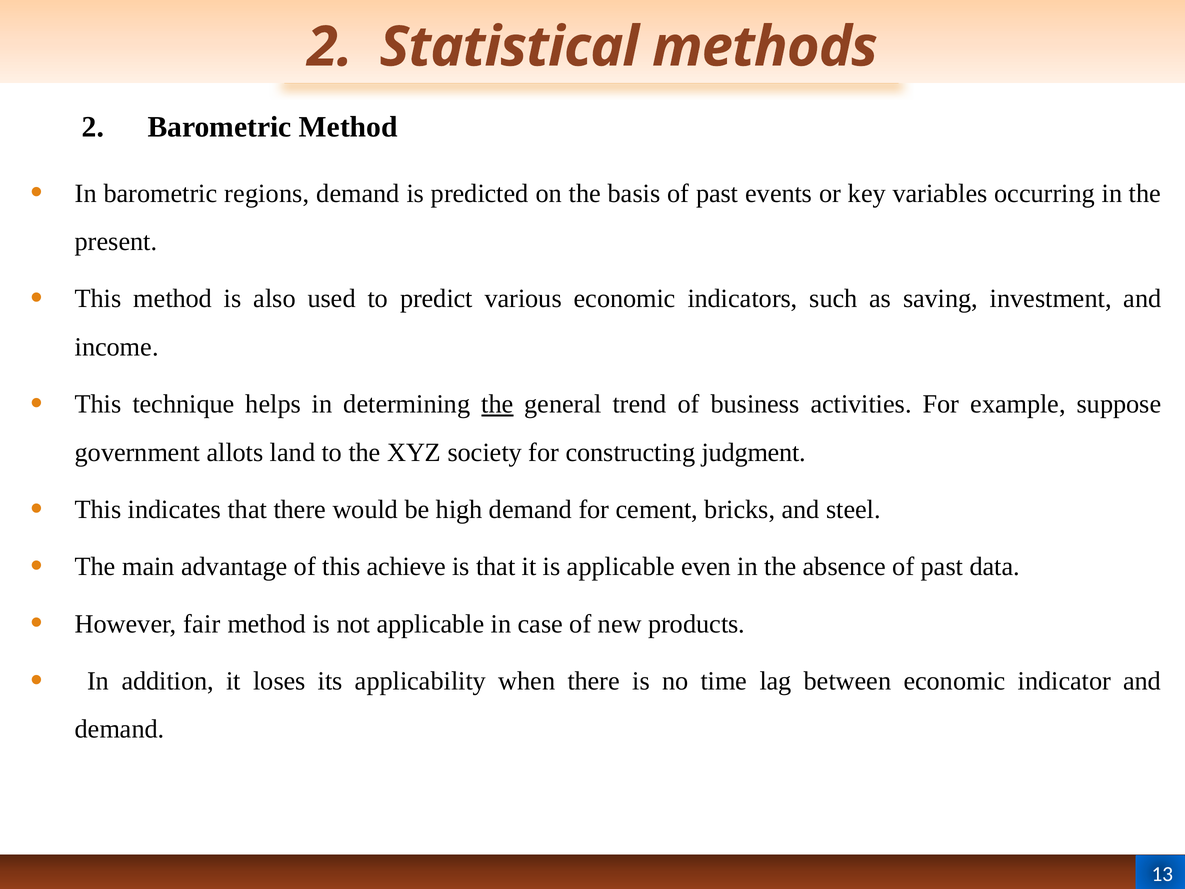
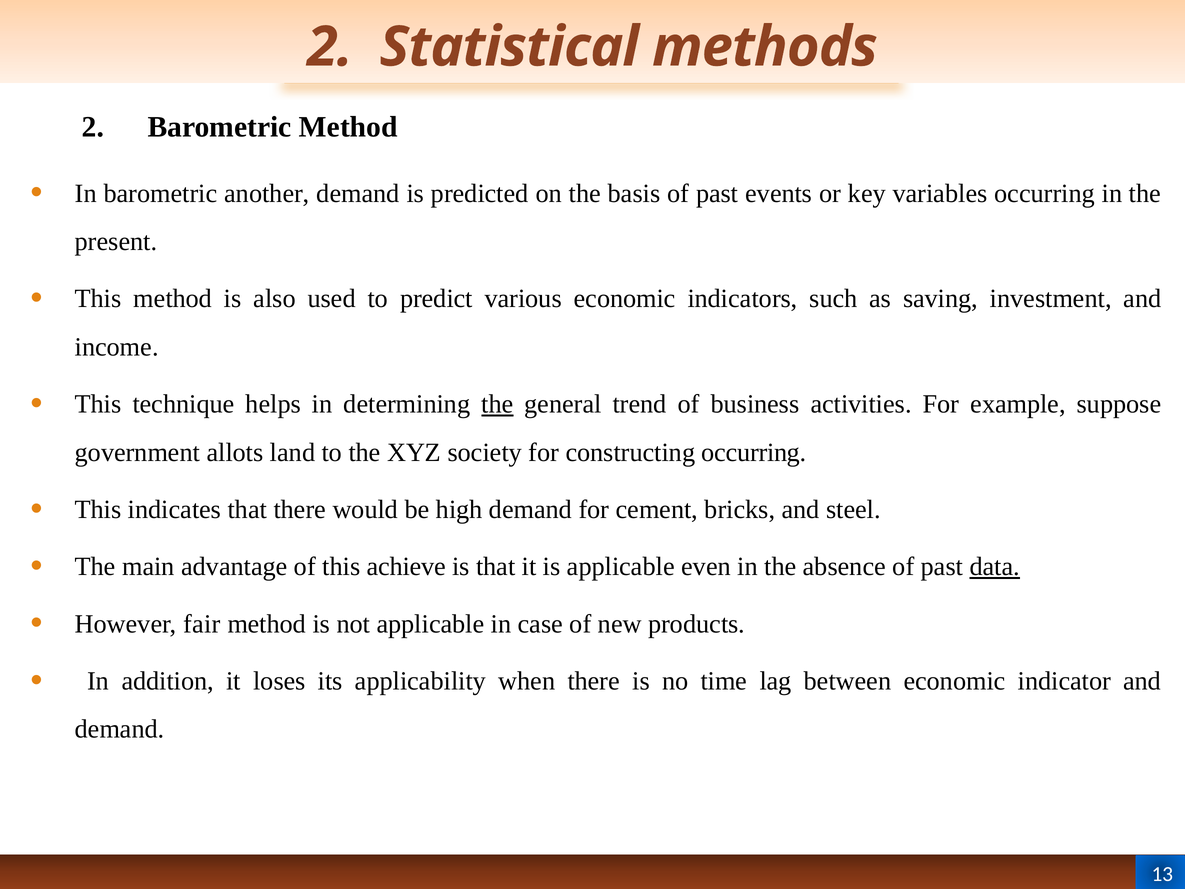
regions: regions -> another
constructing judgment: judgment -> occurring
data underline: none -> present
